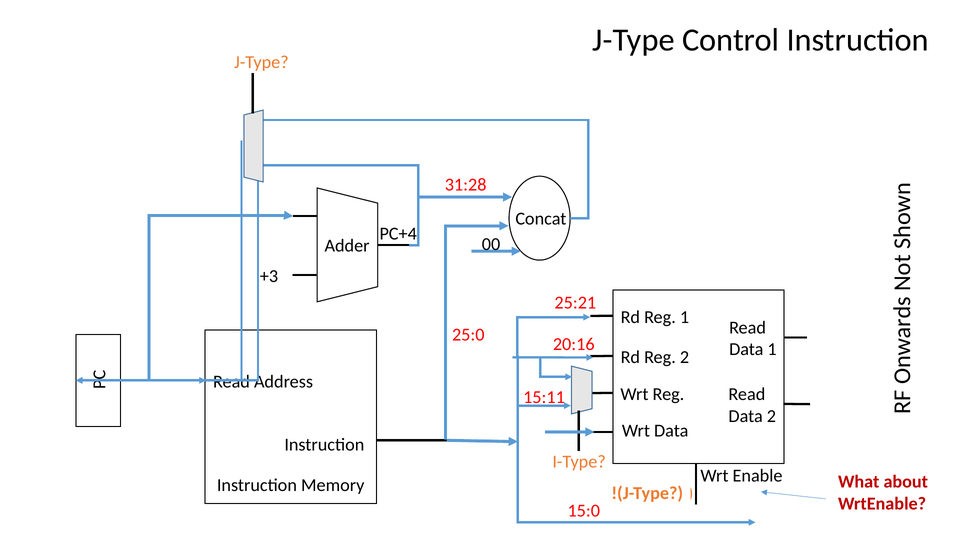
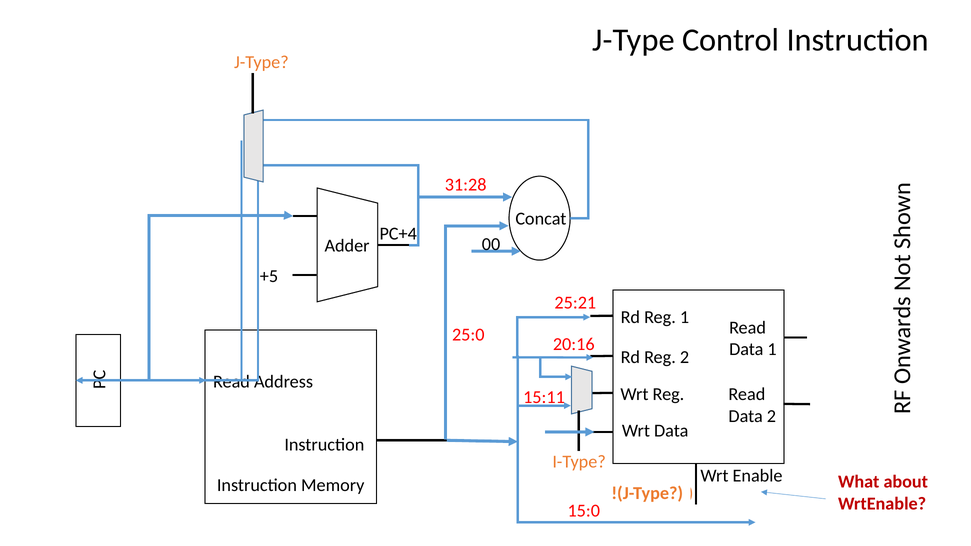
+3: +3 -> +5
